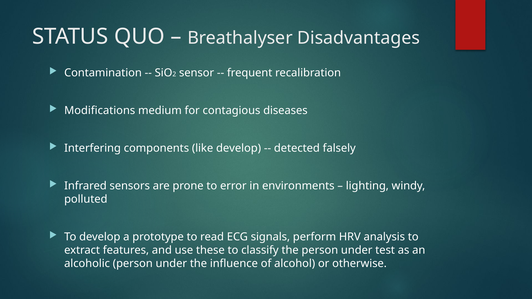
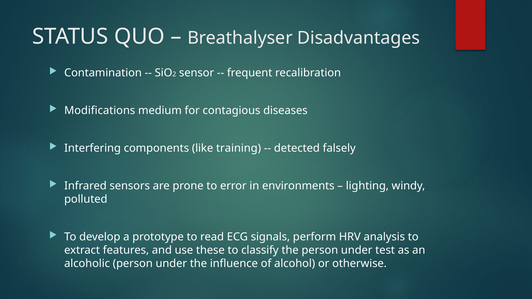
like develop: develop -> training
